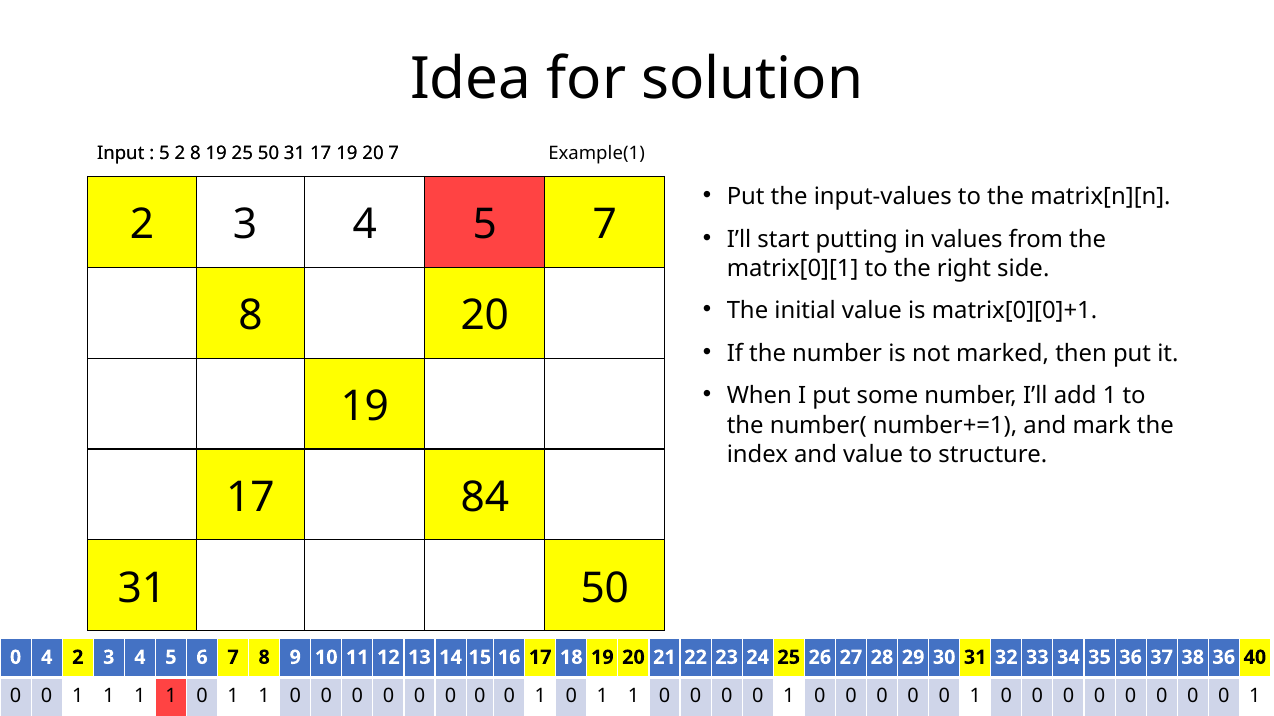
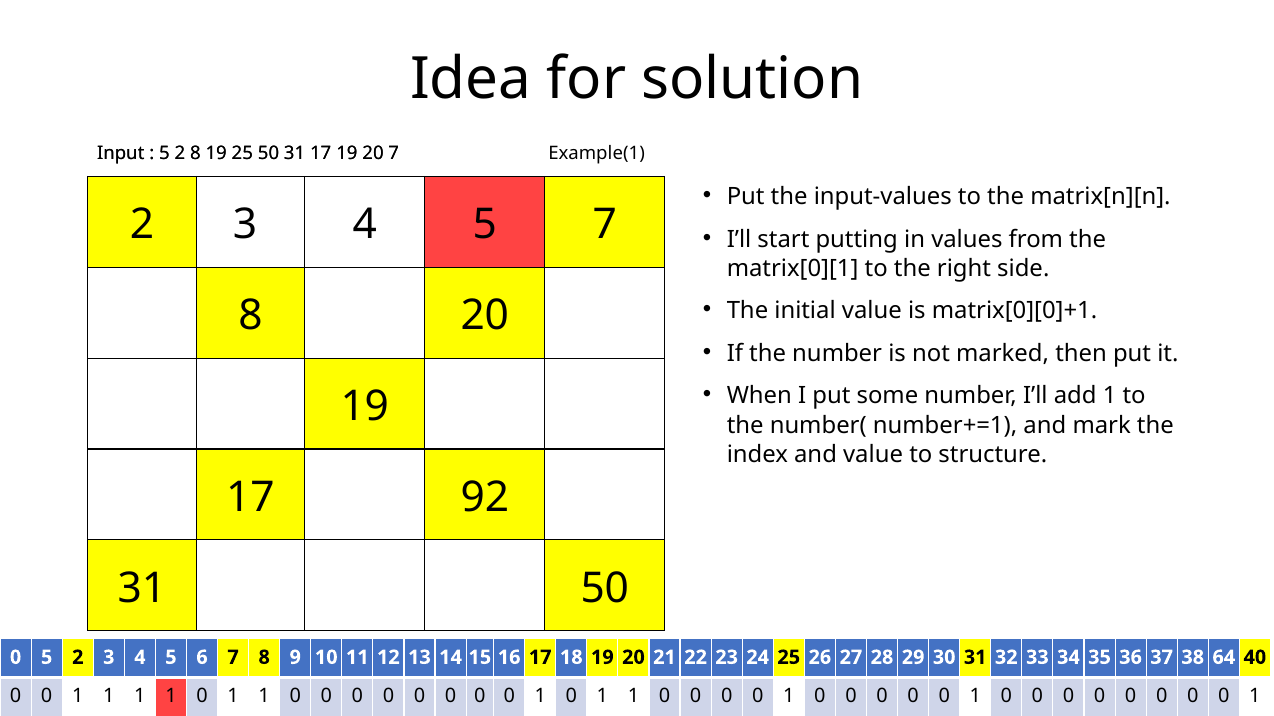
84: 84 -> 92
0 4: 4 -> 5
38 36: 36 -> 64
